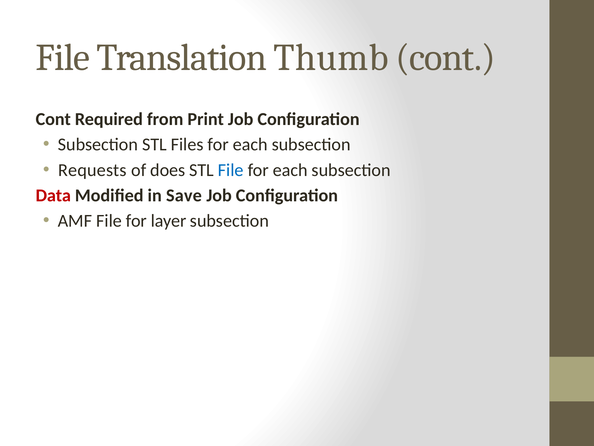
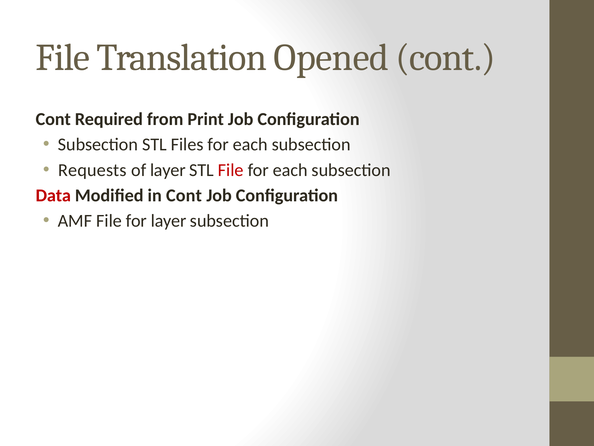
Thumb: Thumb -> Opened
of does: does -> layer
File at (231, 170) colour: blue -> red
in Save: Save -> Cont
